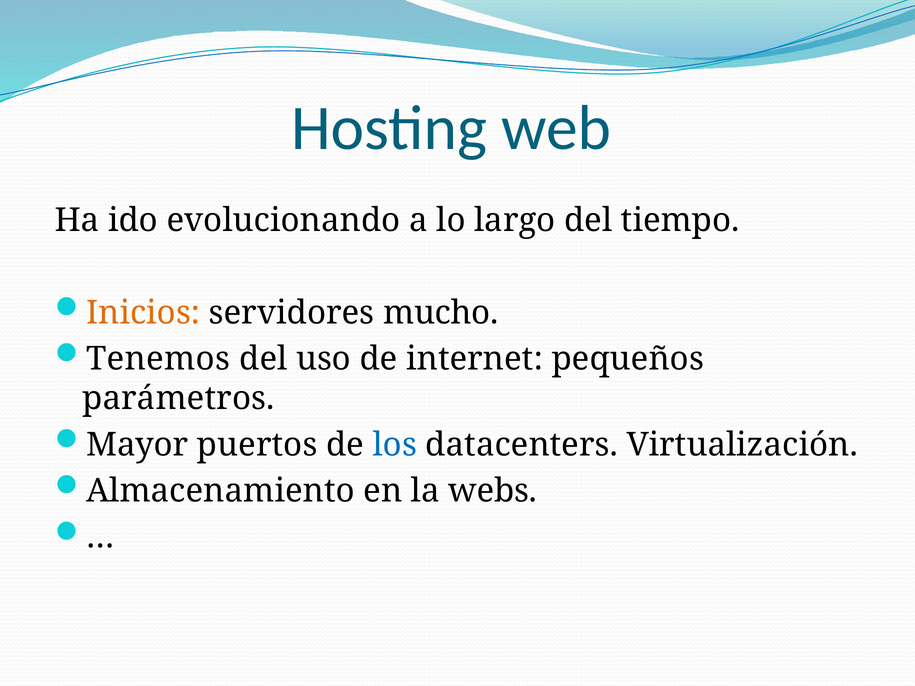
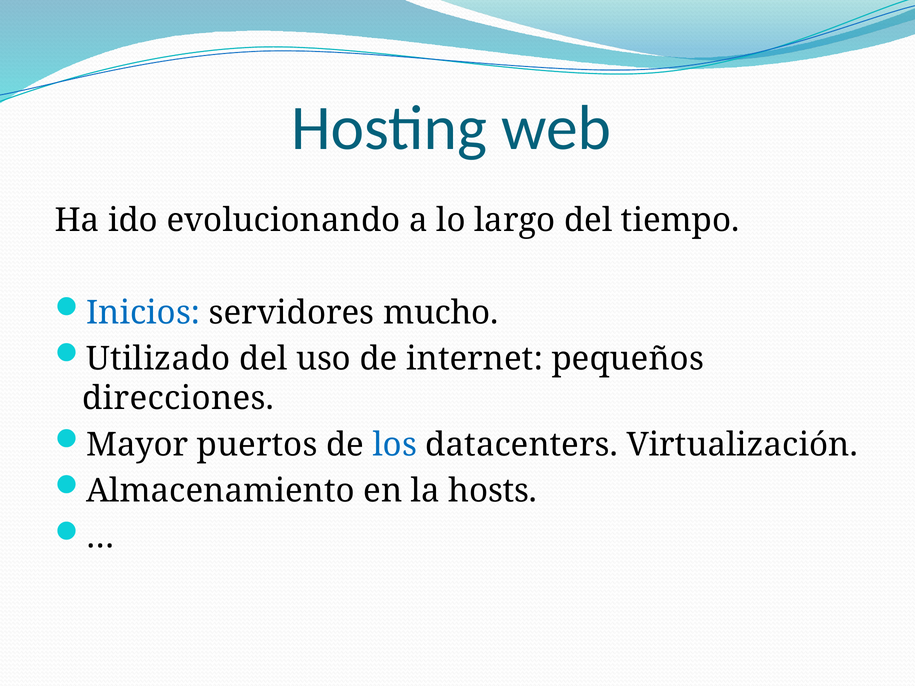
Inicios colour: orange -> blue
Tenemos: Tenemos -> Utilizado
parámetros: parámetros -> direcciones
webs: webs -> hosts
